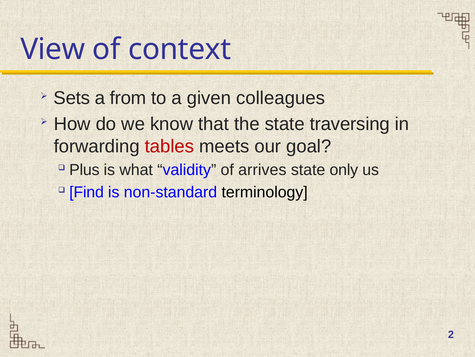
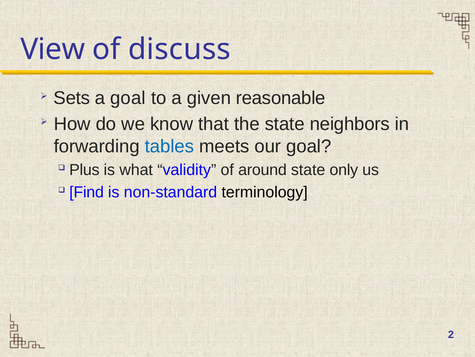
context: context -> discuss
a from: from -> goal
colleagues: colleagues -> reasonable
traversing: traversing -> neighbors
tables colour: red -> blue
arrives: arrives -> around
